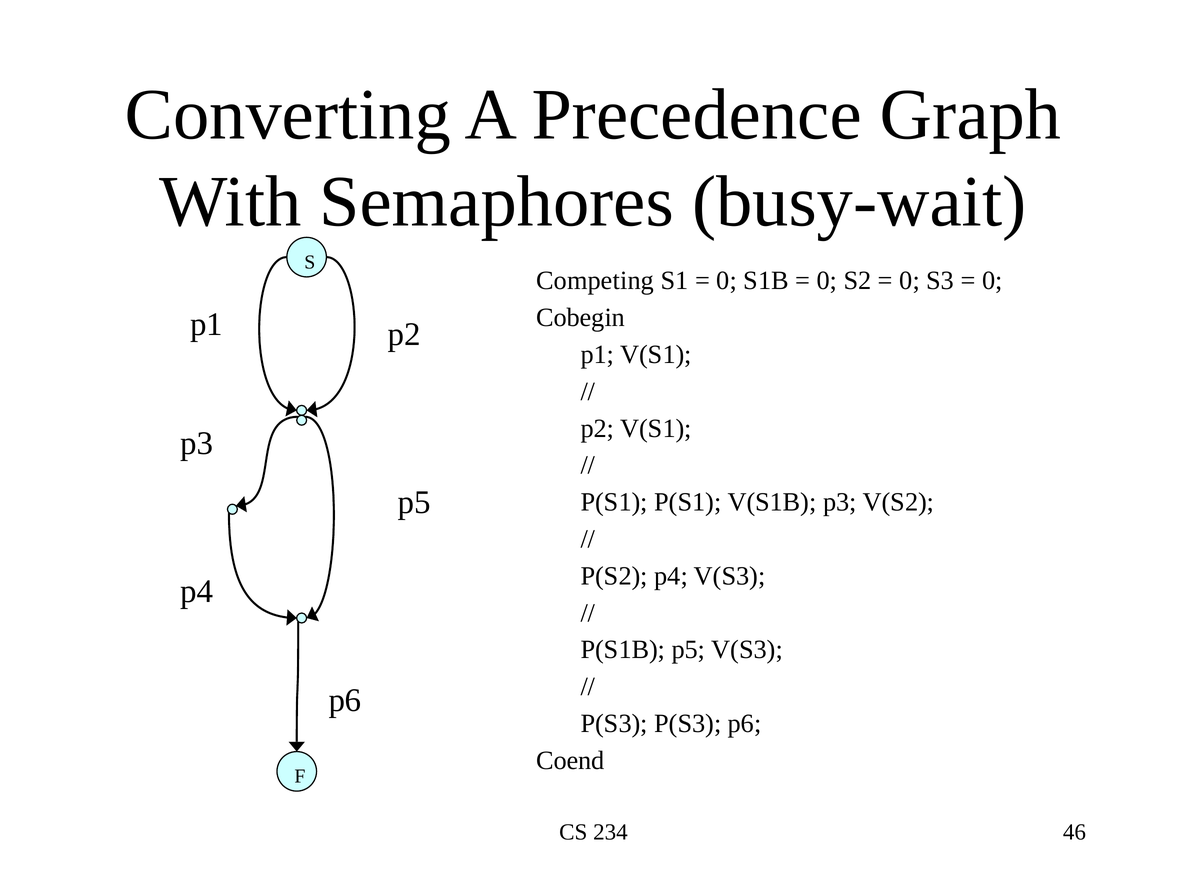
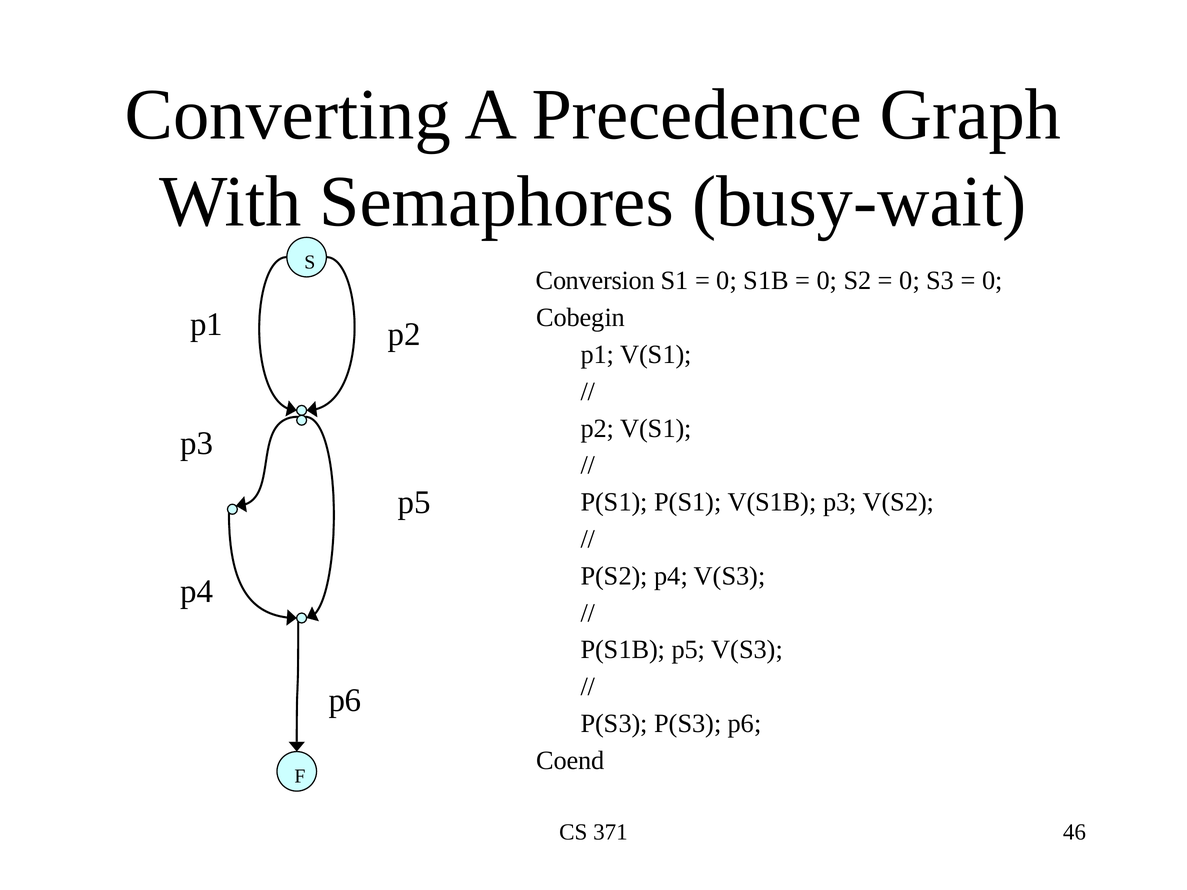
Competing: Competing -> Conversion
234: 234 -> 371
